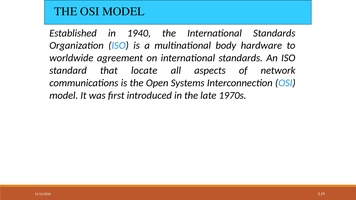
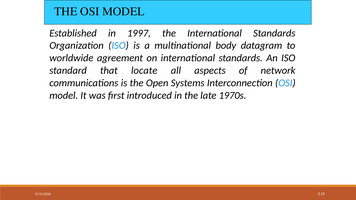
1940: 1940 -> 1997
hardware: hardware -> datagram
